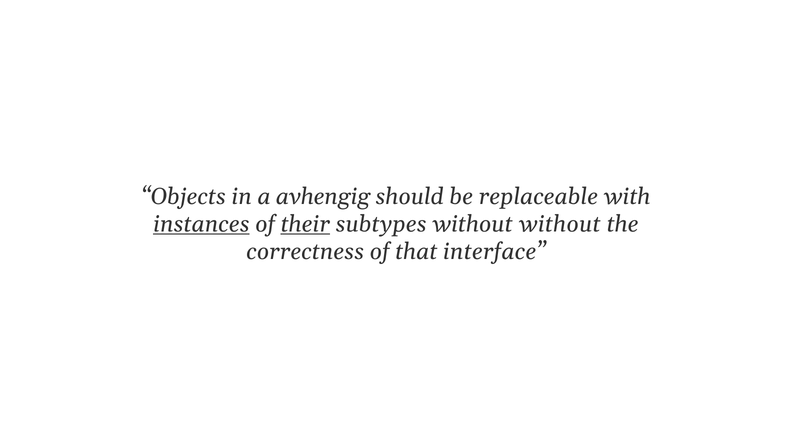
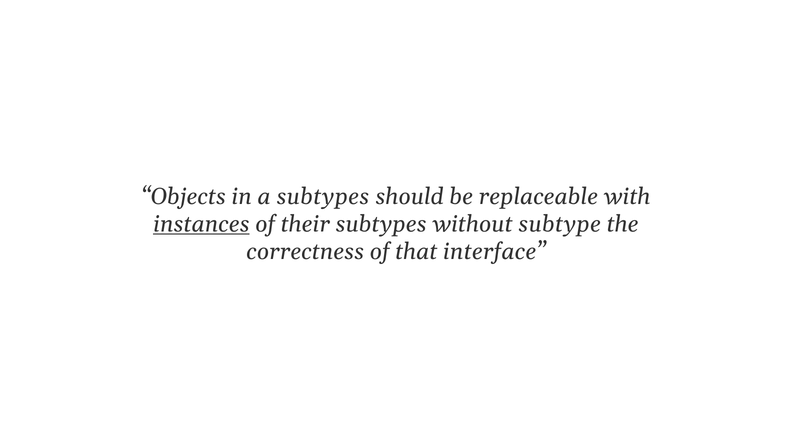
a avhengig: avhengig -> subtypes
their underline: present -> none
without without: without -> subtype
